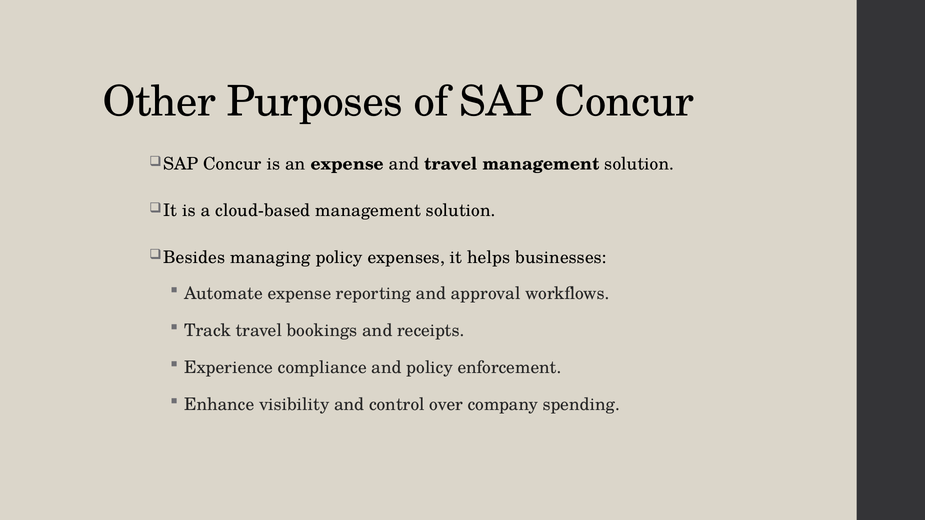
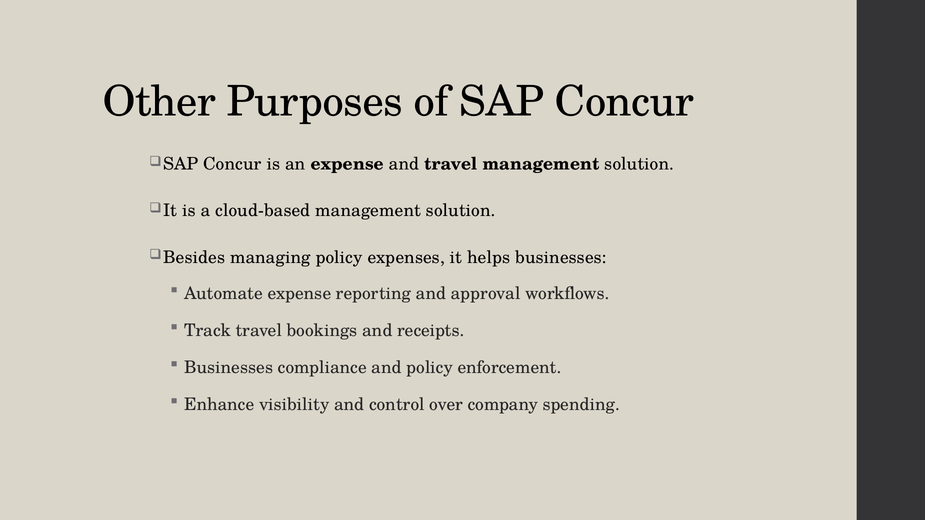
Experience at (229, 368): Experience -> Businesses
